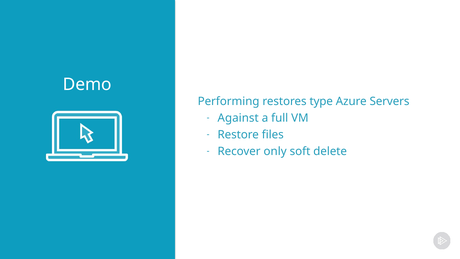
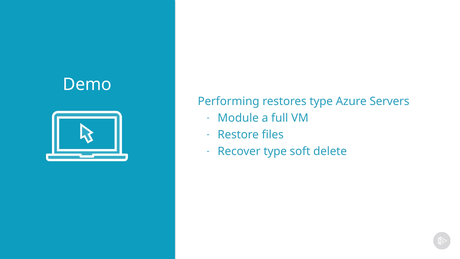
Against: Against -> Module
Recover only: only -> type
